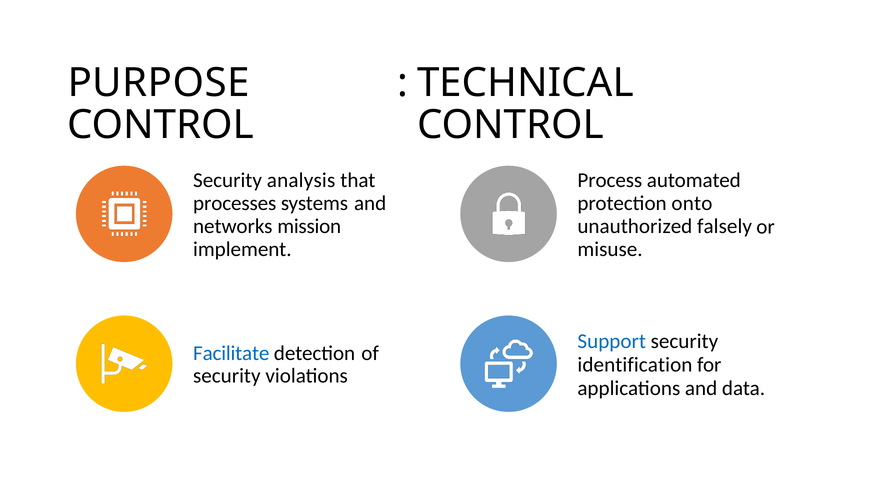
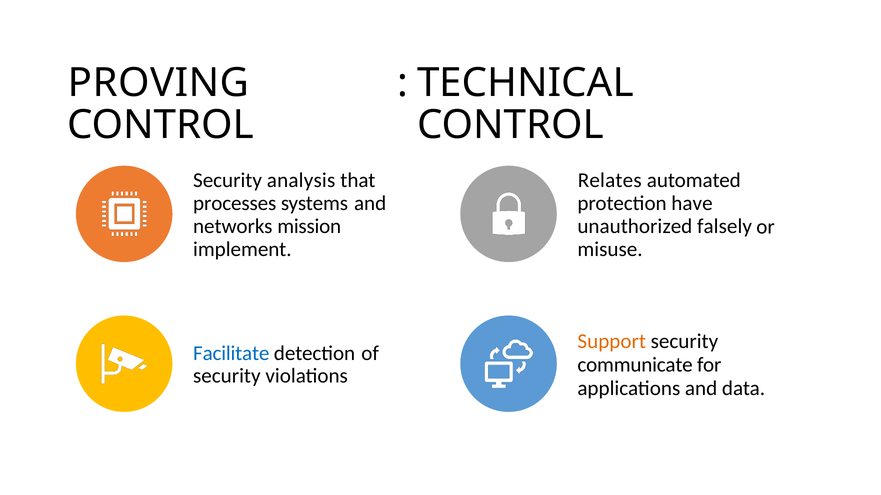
PURPOSE: PURPOSE -> PROVING
Process: Process -> Relates
onto: onto -> have
Support colour: blue -> orange
identification: identification -> communicate
